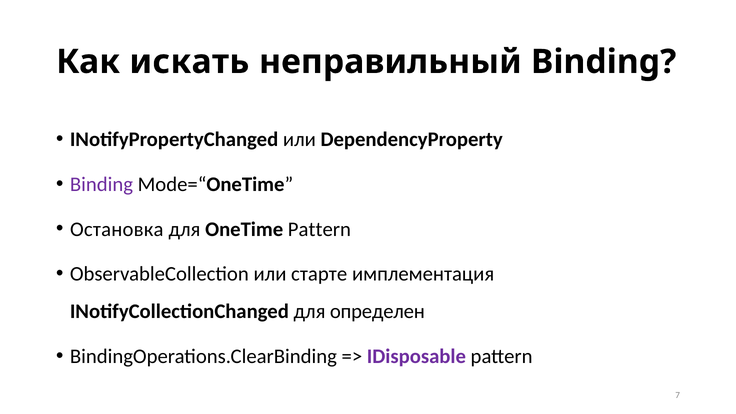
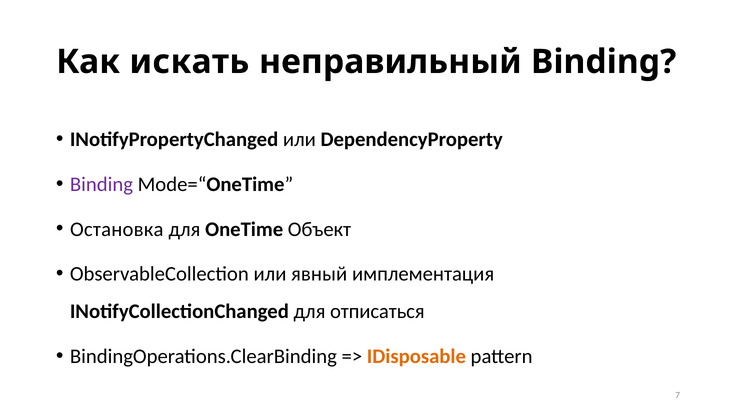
OneTime Pattern: Pattern -> Объект
старте: старте -> явный
определен: определен -> отписаться
IDisposable colour: purple -> orange
